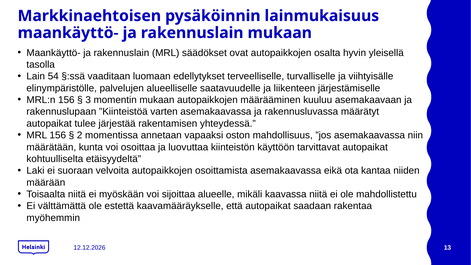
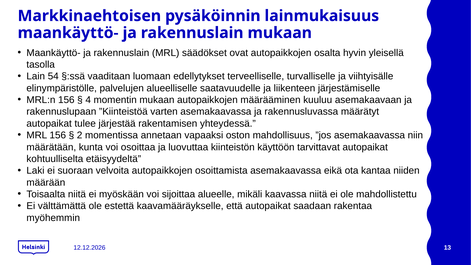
3: 3 -> 4
